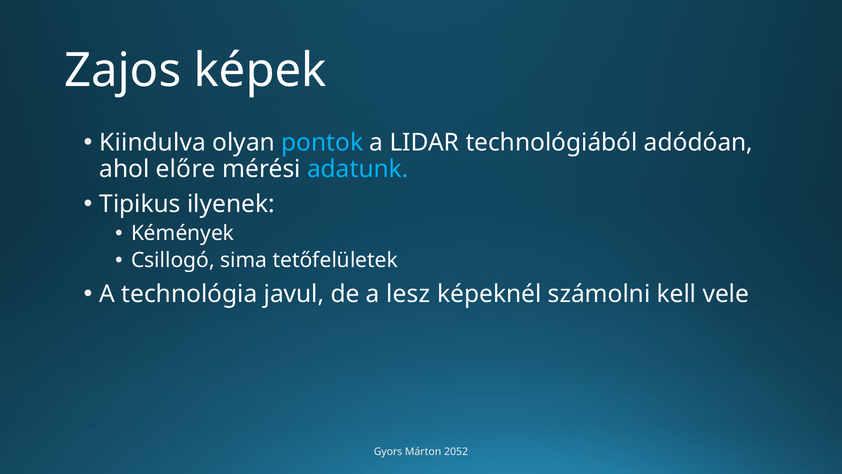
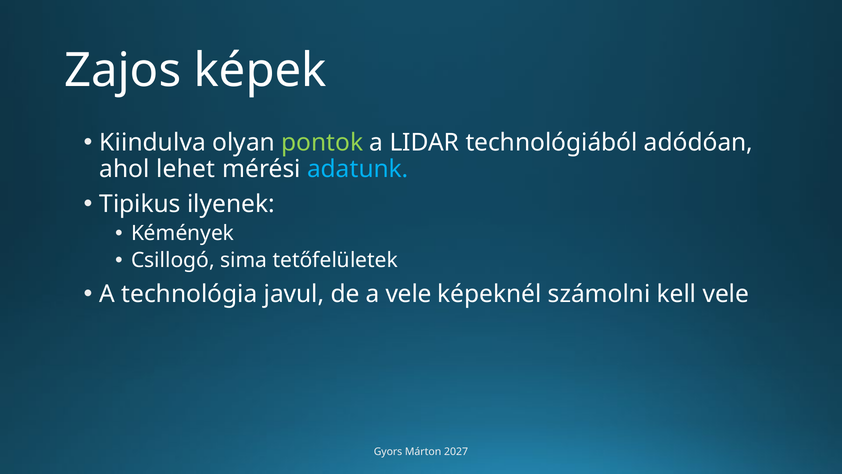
pontok colour: light blue -> light green
előre: előre -> lehet
a lesz: lesz -> vele
2052: 2052 -> 2027
